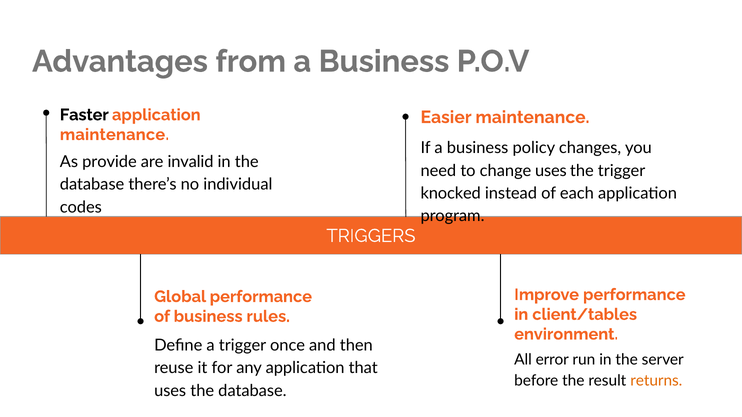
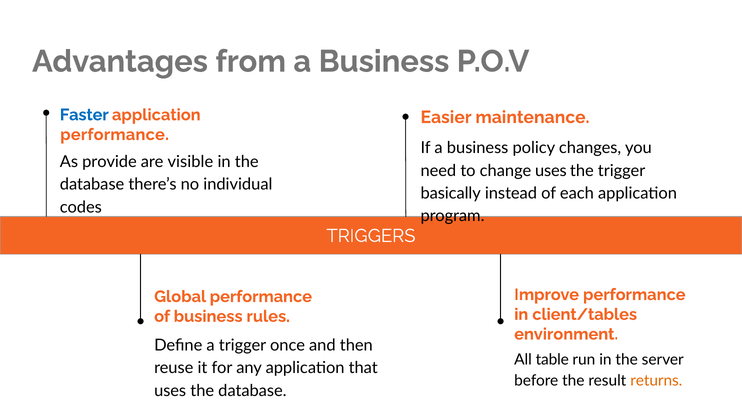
Faster colour: black -> blue
maintenance at (114, 135): maintenance -> performance
invalid: invalid -> visible
knocked: knocked -> basically
error: error -> table
